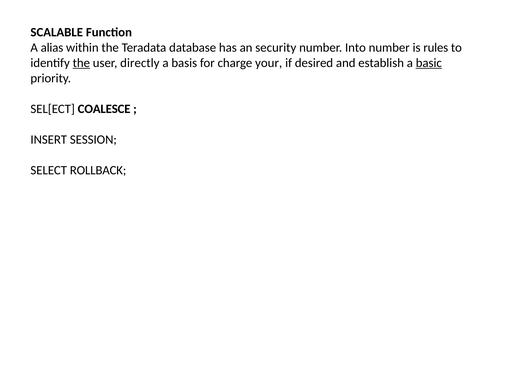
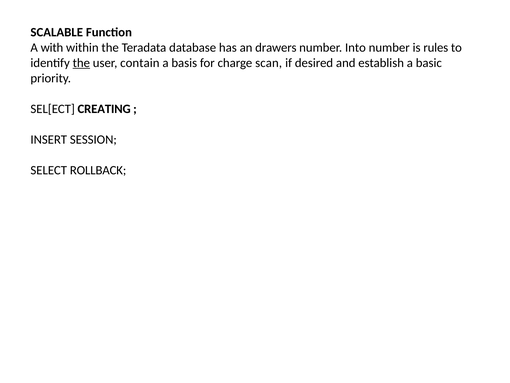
alias: alias -> with
security: security -> drawers
directly: directly -> contain
your: your -> scan
basic underline: present -> none
COALESCE: COALESCE -> CREATING
